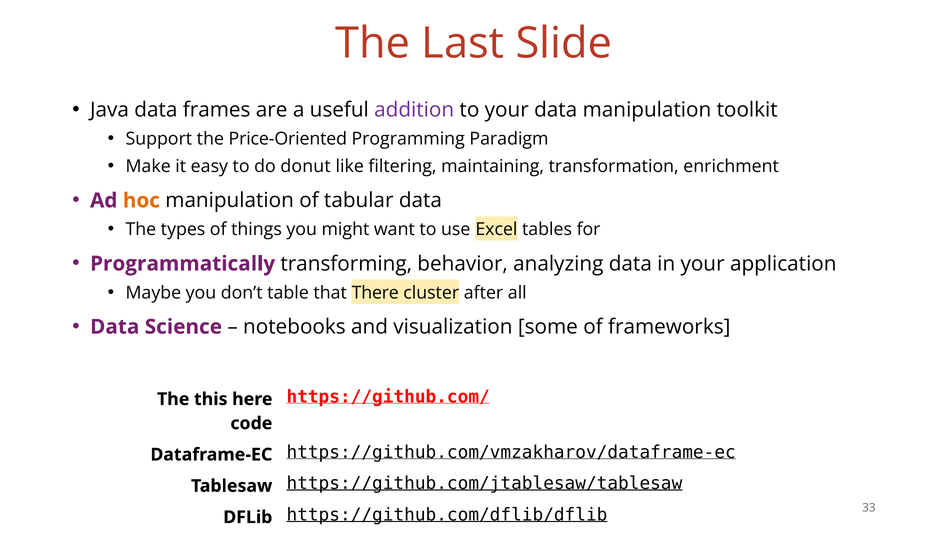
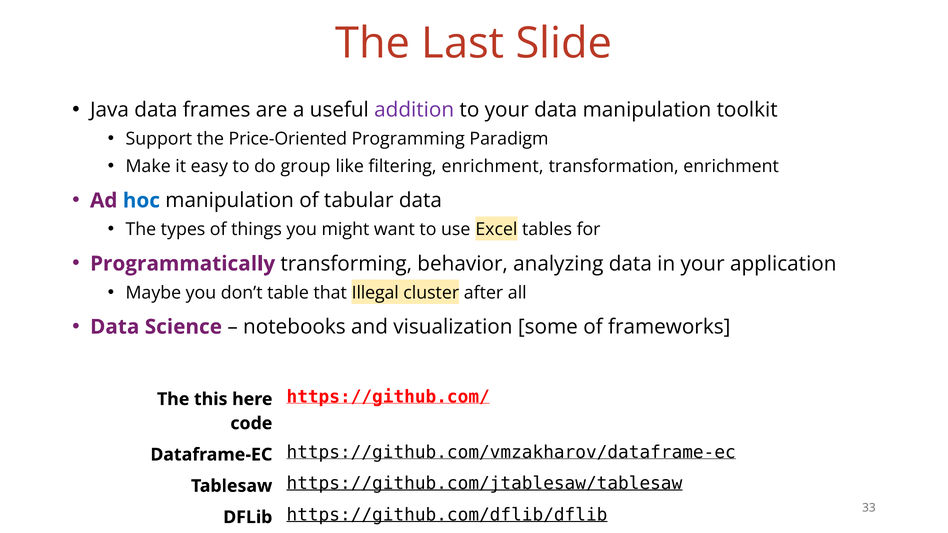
donut: donut -> group
filtering maintaining: maintaining -> enrichment
hoc colour: orange -> blue
There: There -> Illegal
